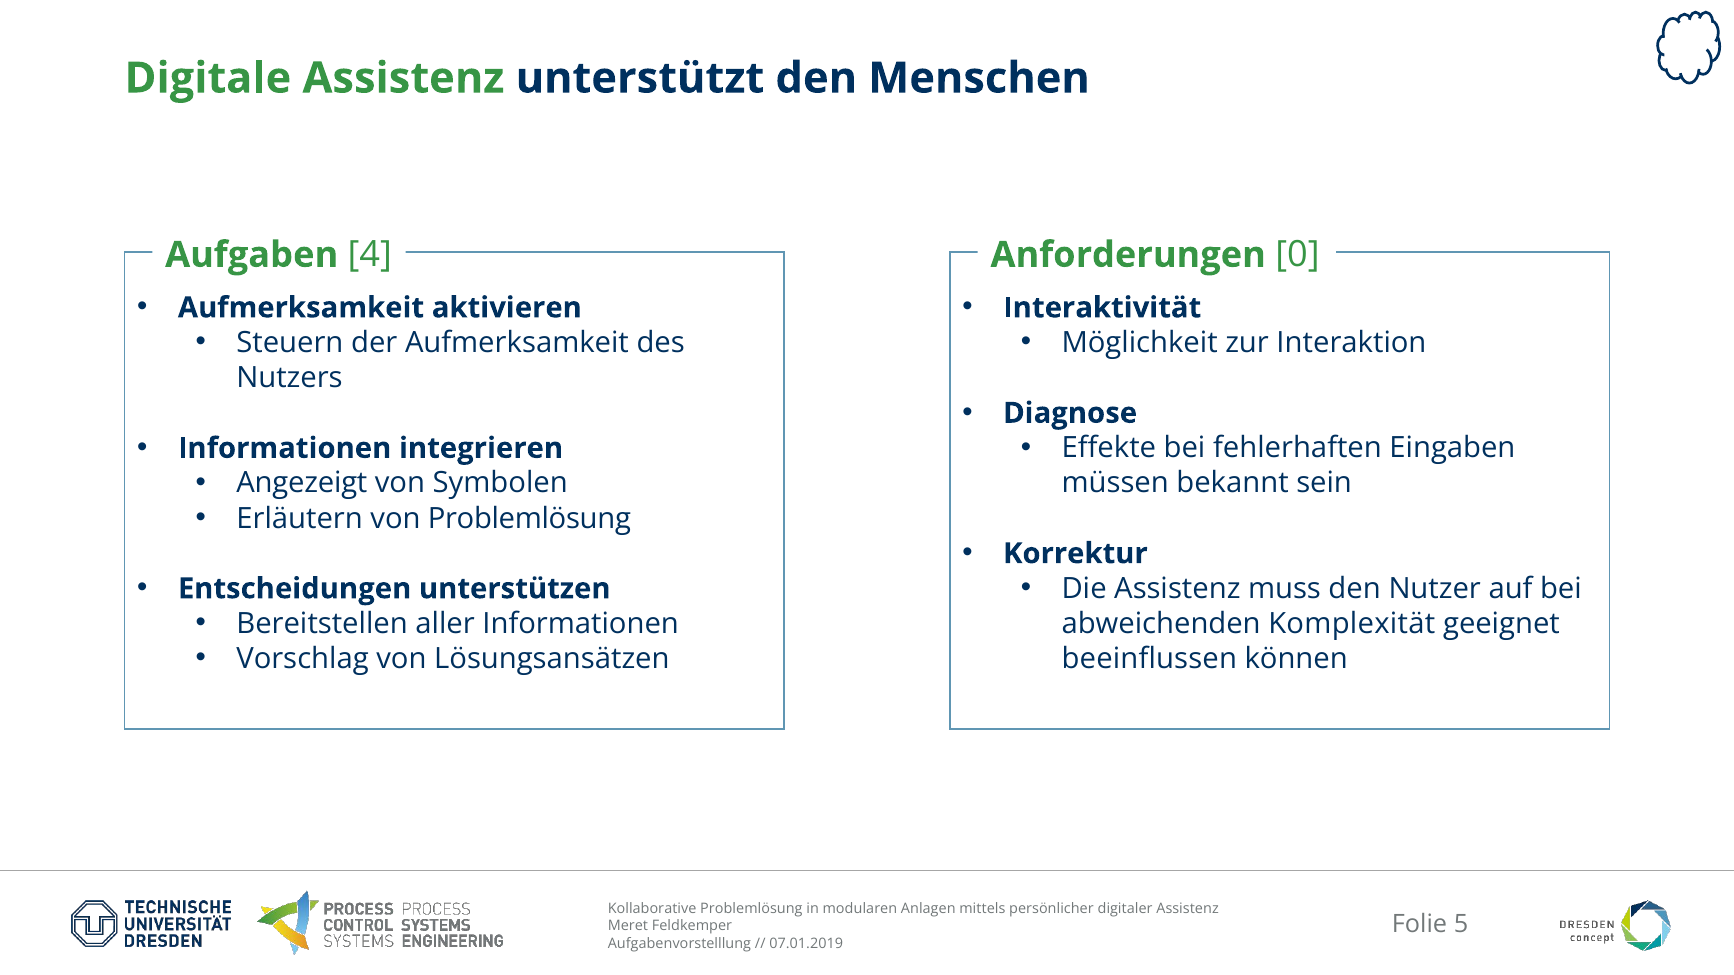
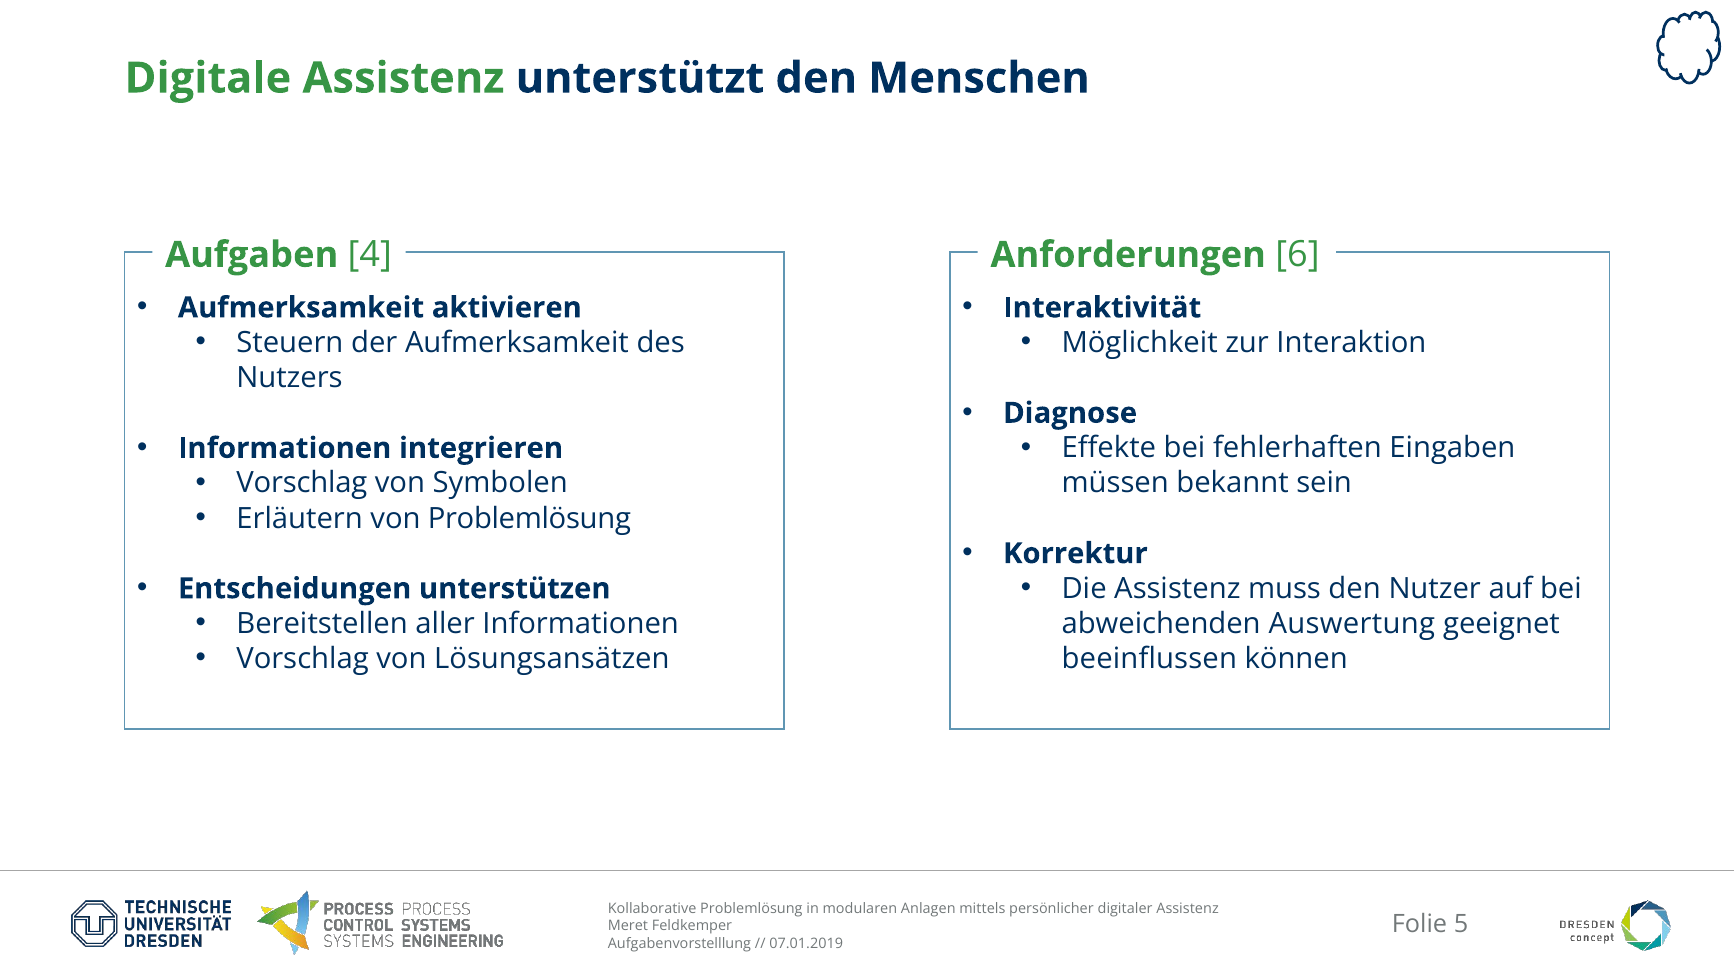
0: 0 -> 6
Angezeigt at (302, 483): Angezeigt -> Vorschlag
Komplexität: Komplexität -> Auswertung
